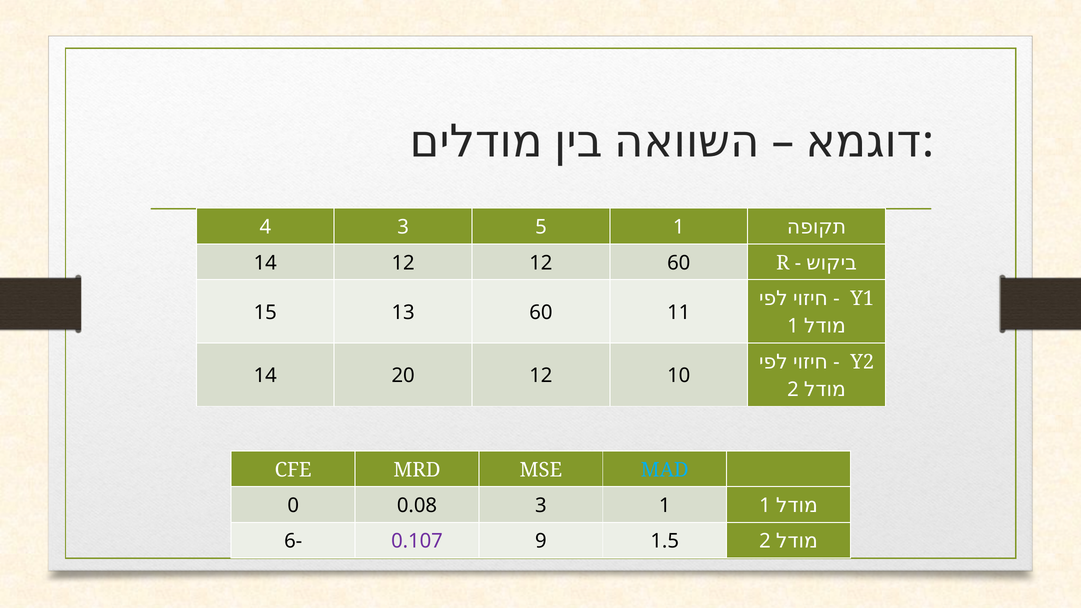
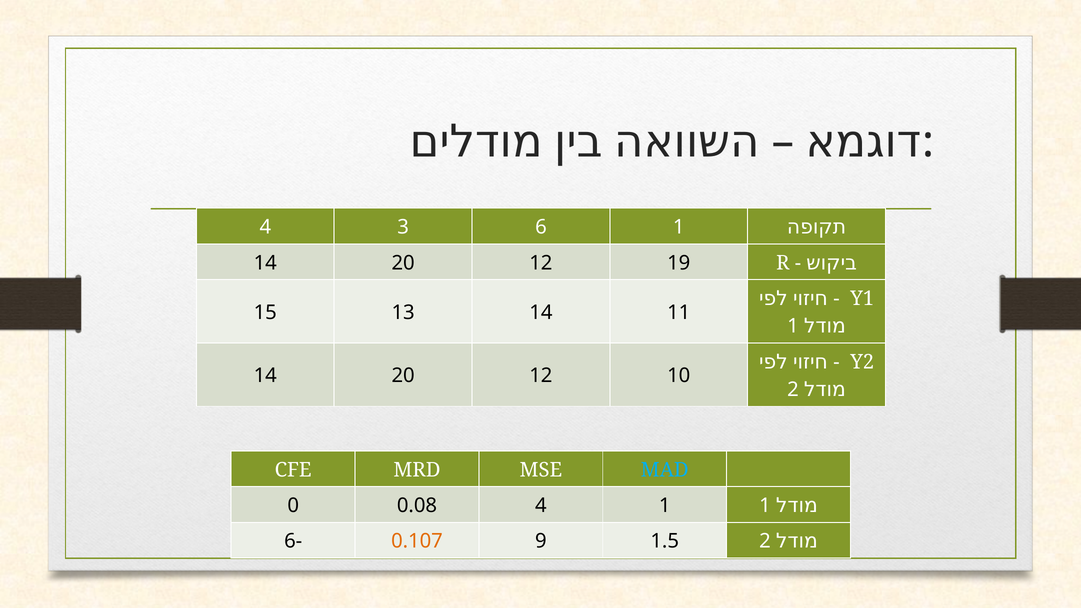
3 5: 5 -> 6
12 at (403, 263): 12 -> 20
12 60: 60 -> 19
13 60: 60 -> 14
0.08 3: 3 -> 4
0.107 colour: purple -> orange
